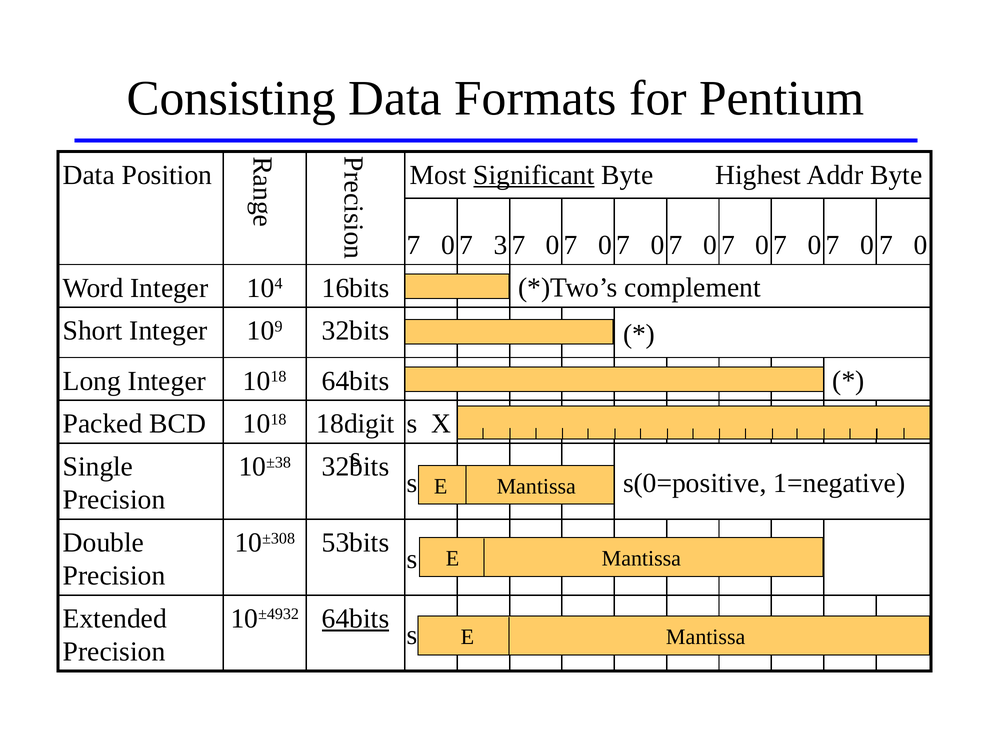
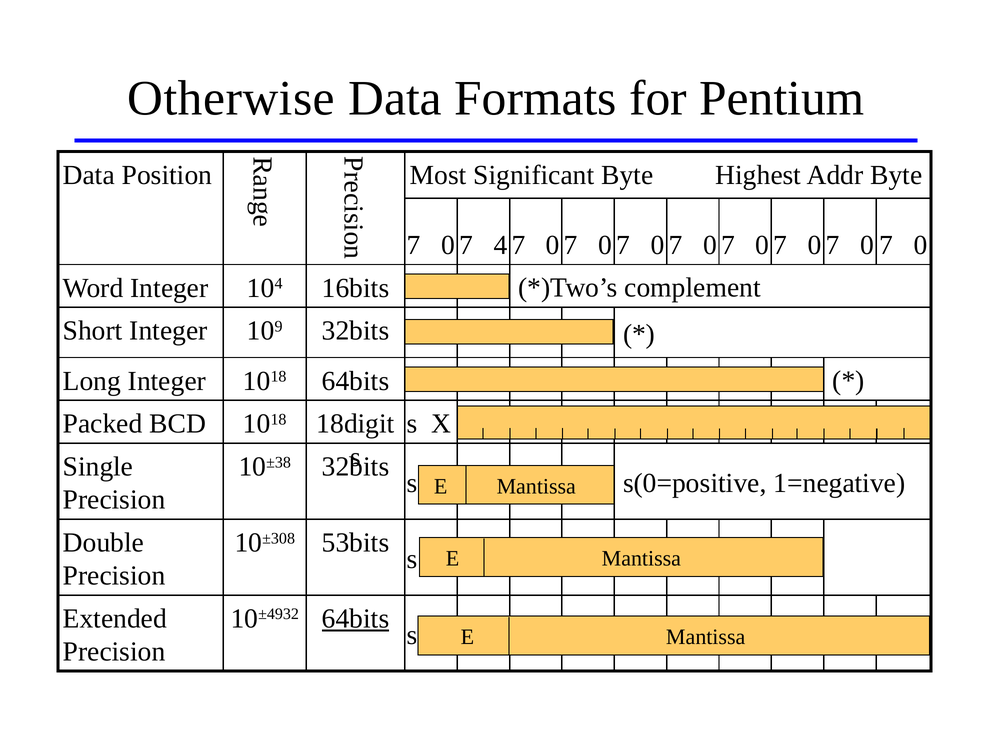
Consisting: Consisting -> Otherwise
Significant underline: present -> none
3: 3 -> 4
